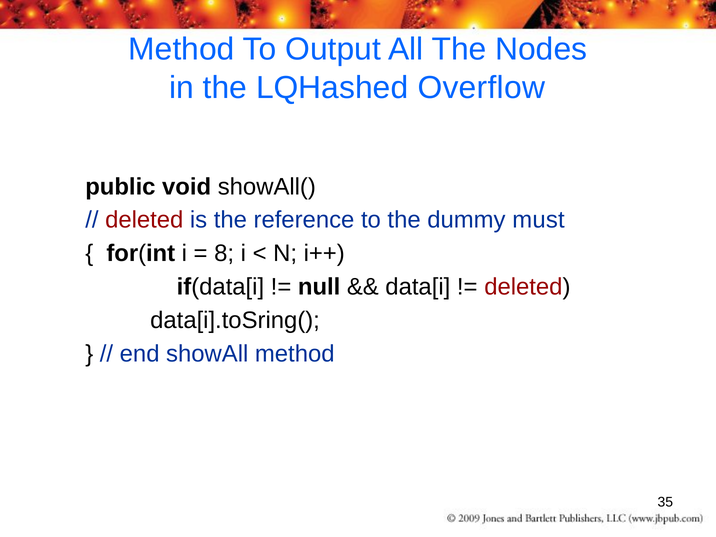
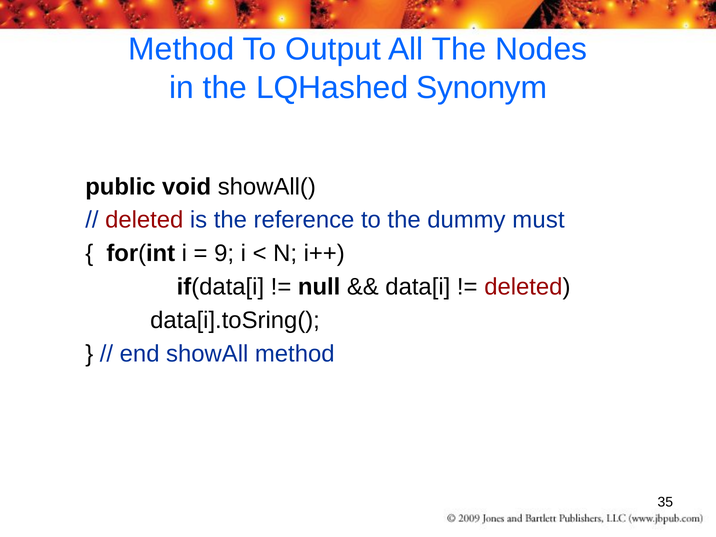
Overflow: Overflow -> Synonym
8: 8 -> 9
